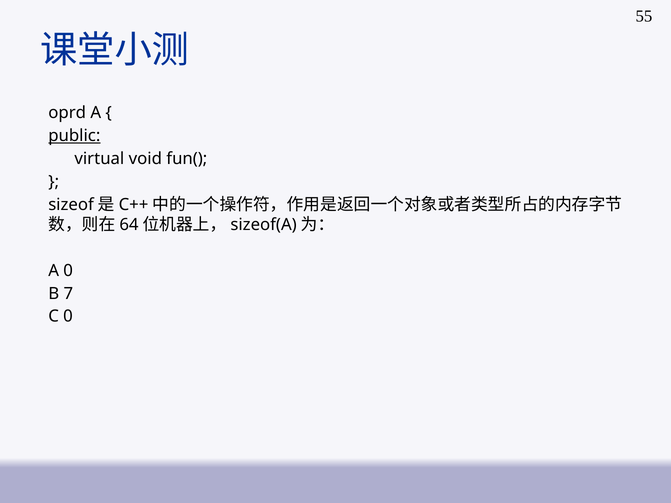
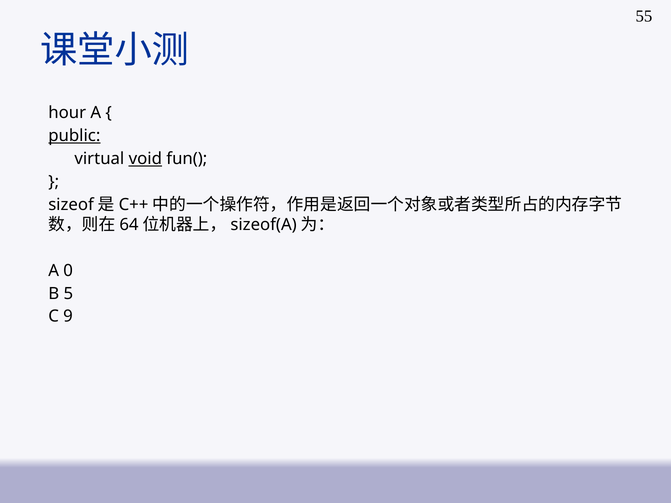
oprd: oprd -> hour
void underline: none -> present
7: 7 -> 5
C 0: 0 -> 9
